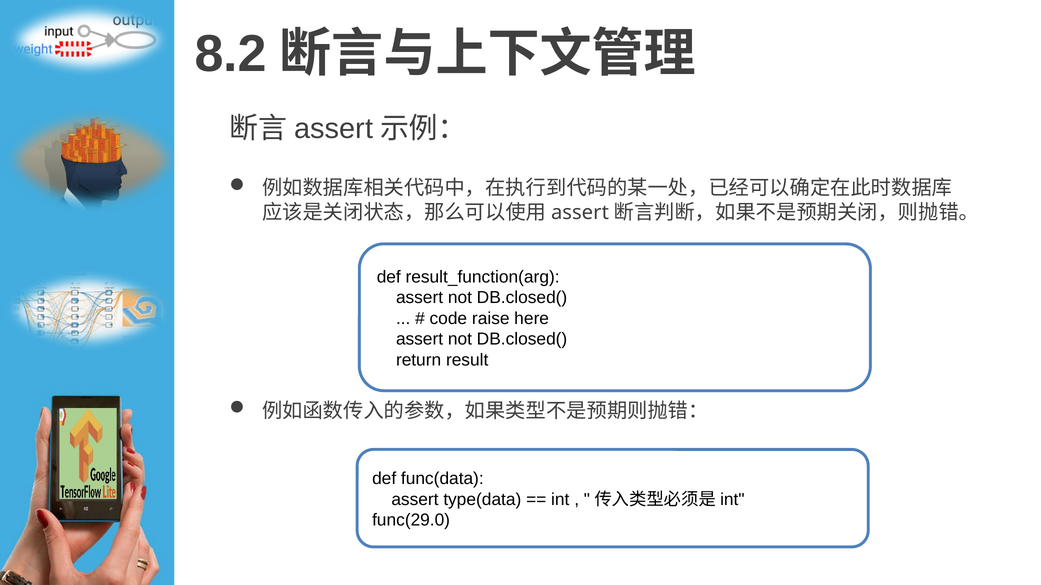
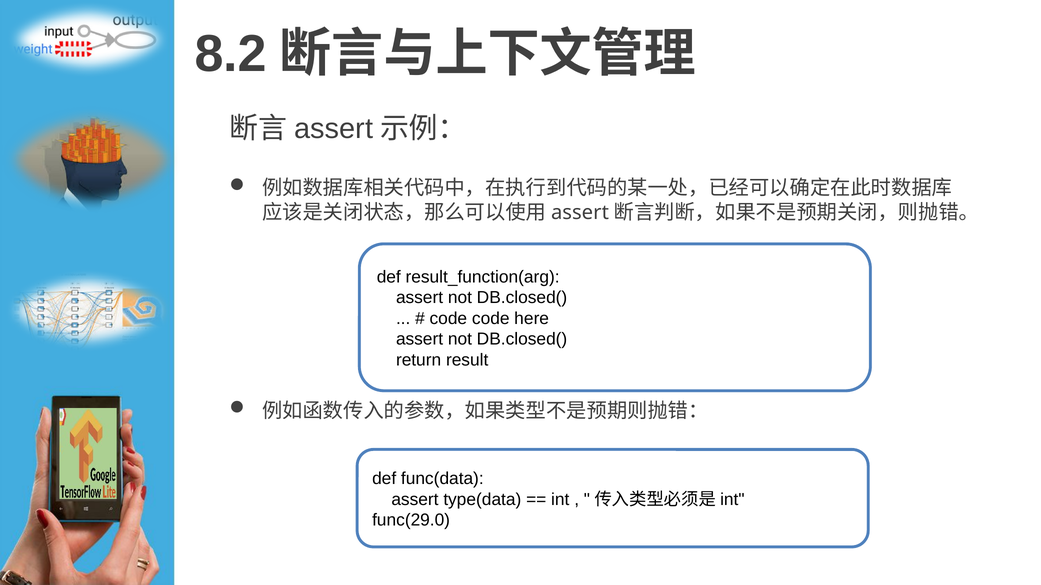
code raise: raise -> code
